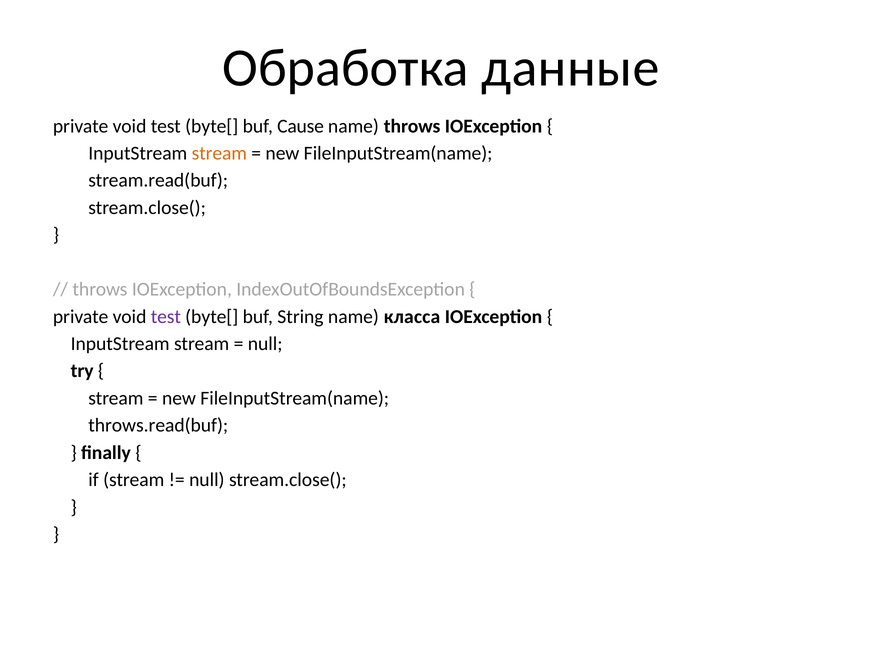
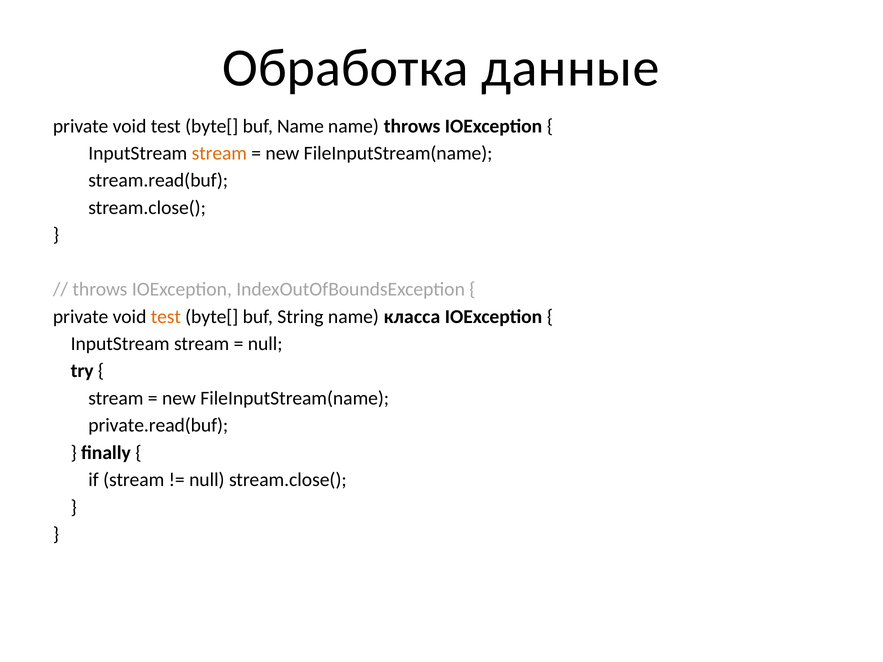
buf Cause: Cause -> Name
test at (166, 317) colour: purple -> orange
throws.read(buf: throws.read(buf -> private.read(buf
